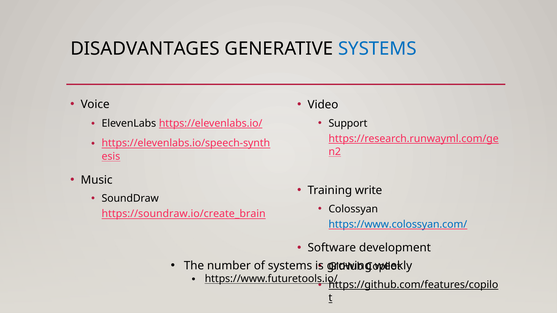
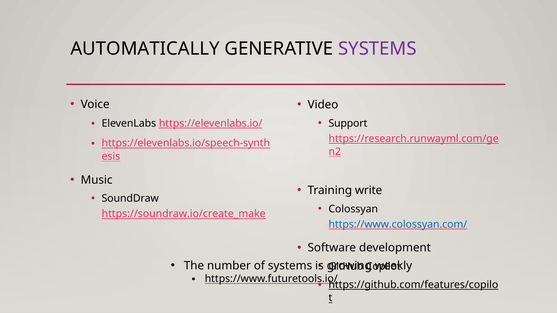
DISADVANTAGES: DISADVANTAGES -> AUTOMATICALLY
SYSTEMS at (377, 49) colour: blue -> purple
https://soundraw.io/create_brain: https://soundraw.io/create_brain -> https://soundraw.io/create_make
